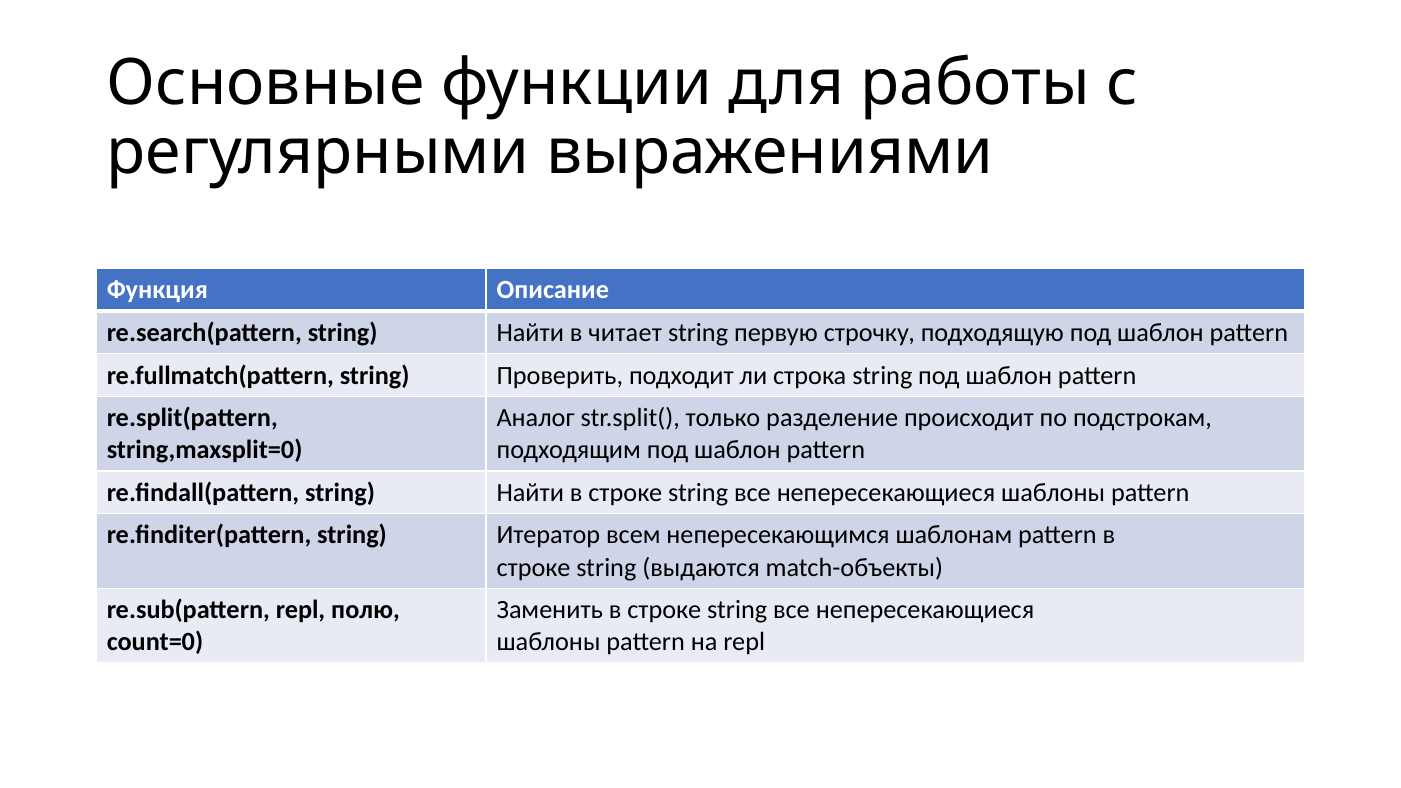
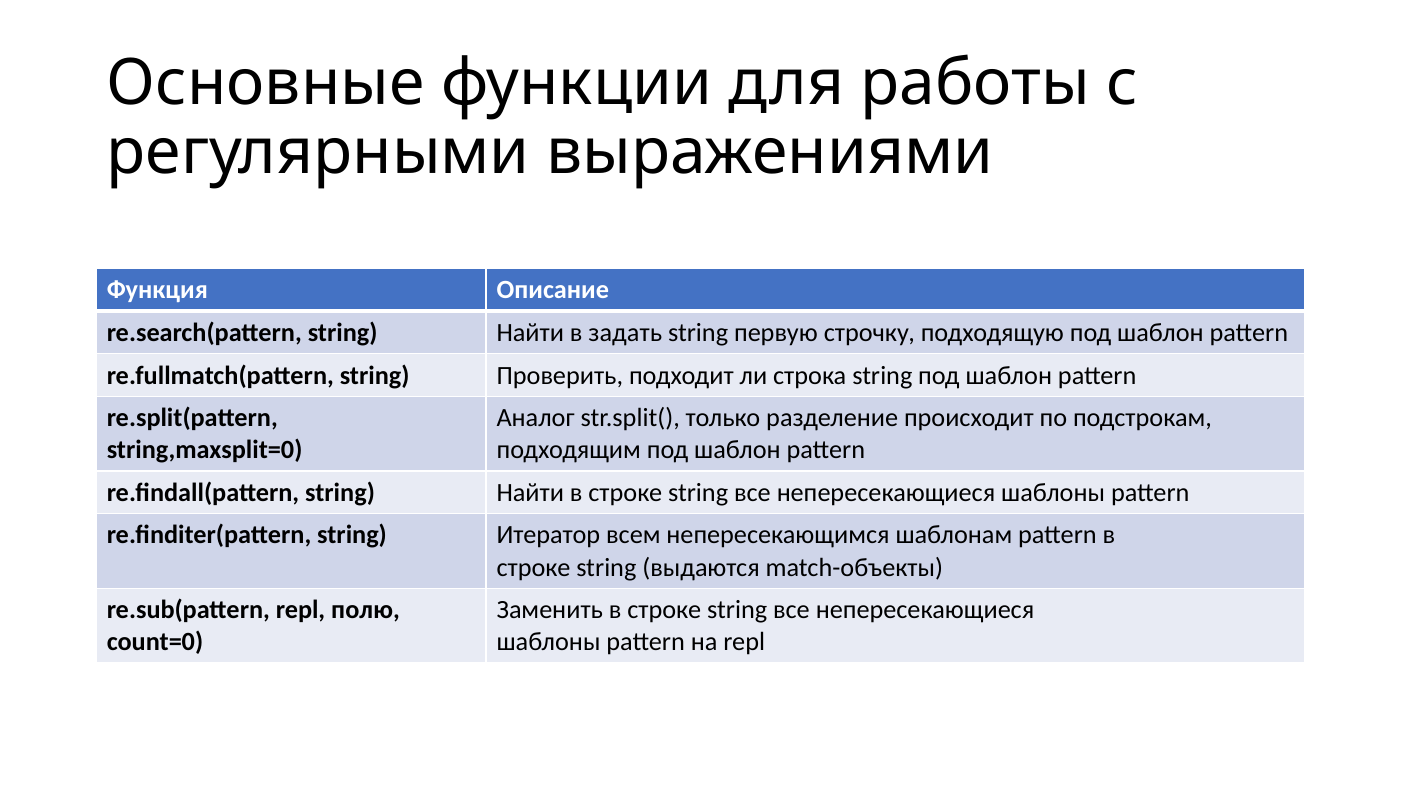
читает: читает -> задать
